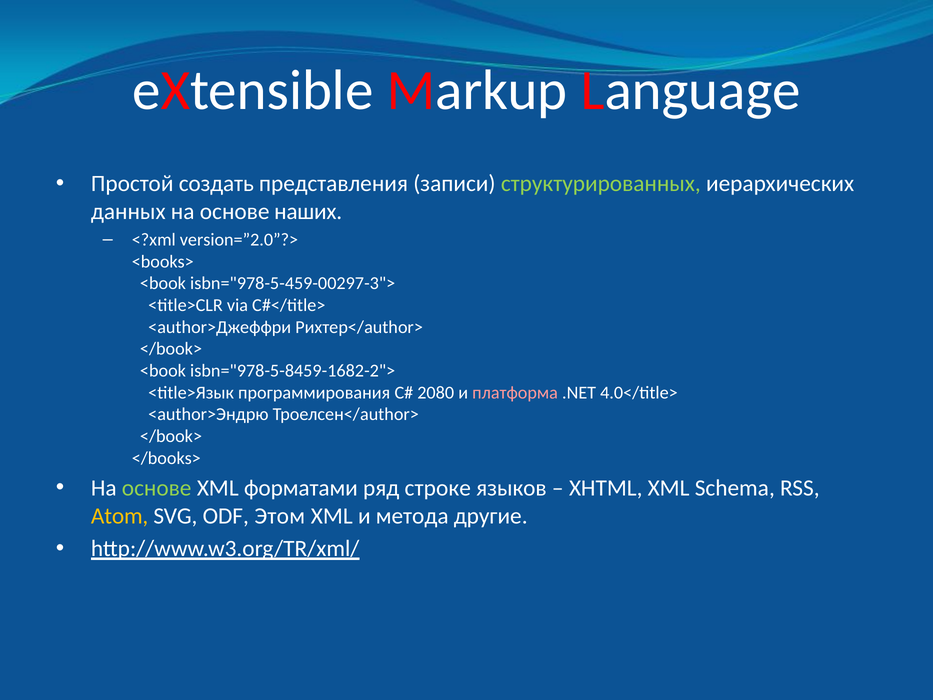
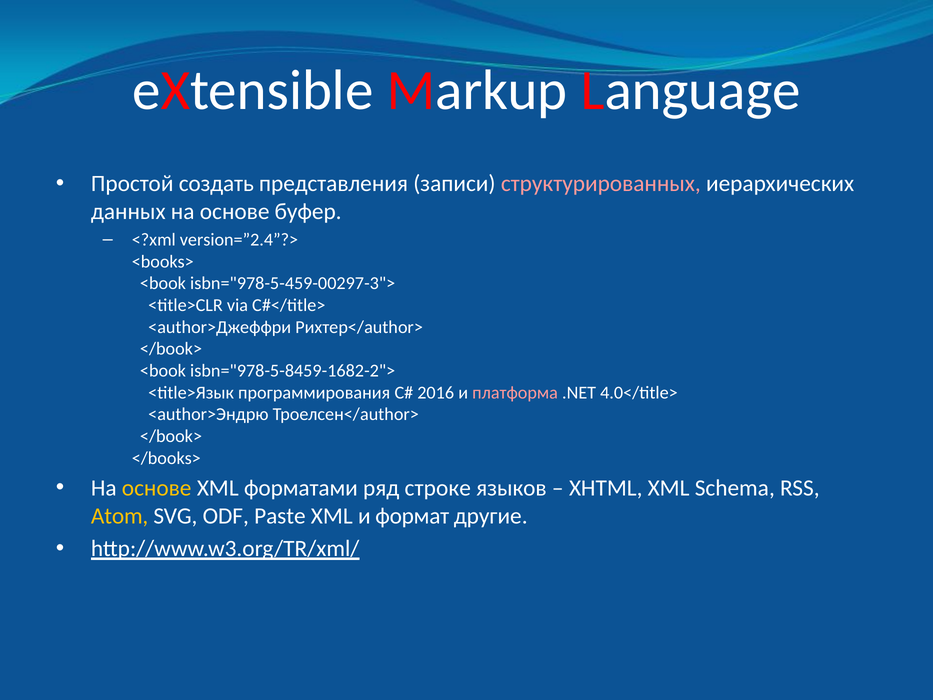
структурированных colour: light green -> pink
наших: наших -> буфер
version=”2.0”?>: version=”2.0”?> -> version=”2.4”?>
2080: 2080 -> 2016
основе at (157, 488) colour: light green -> yellow
Этом: Этом -> Paste
метода: метода -> формат
